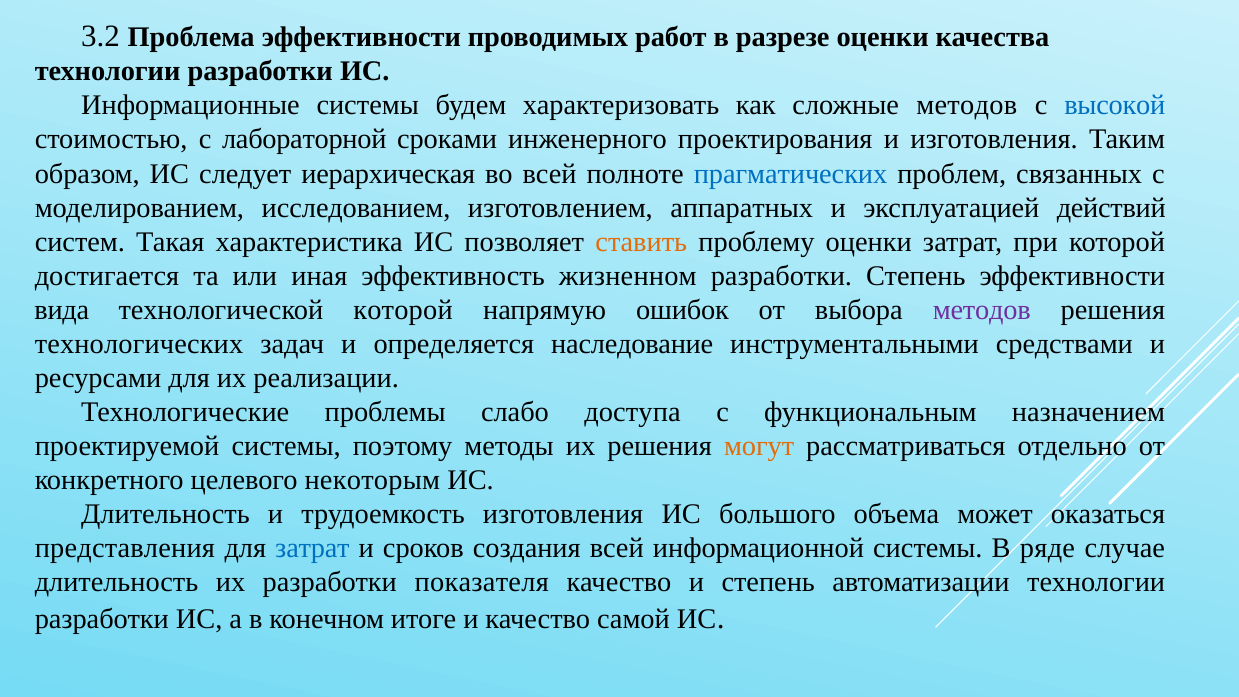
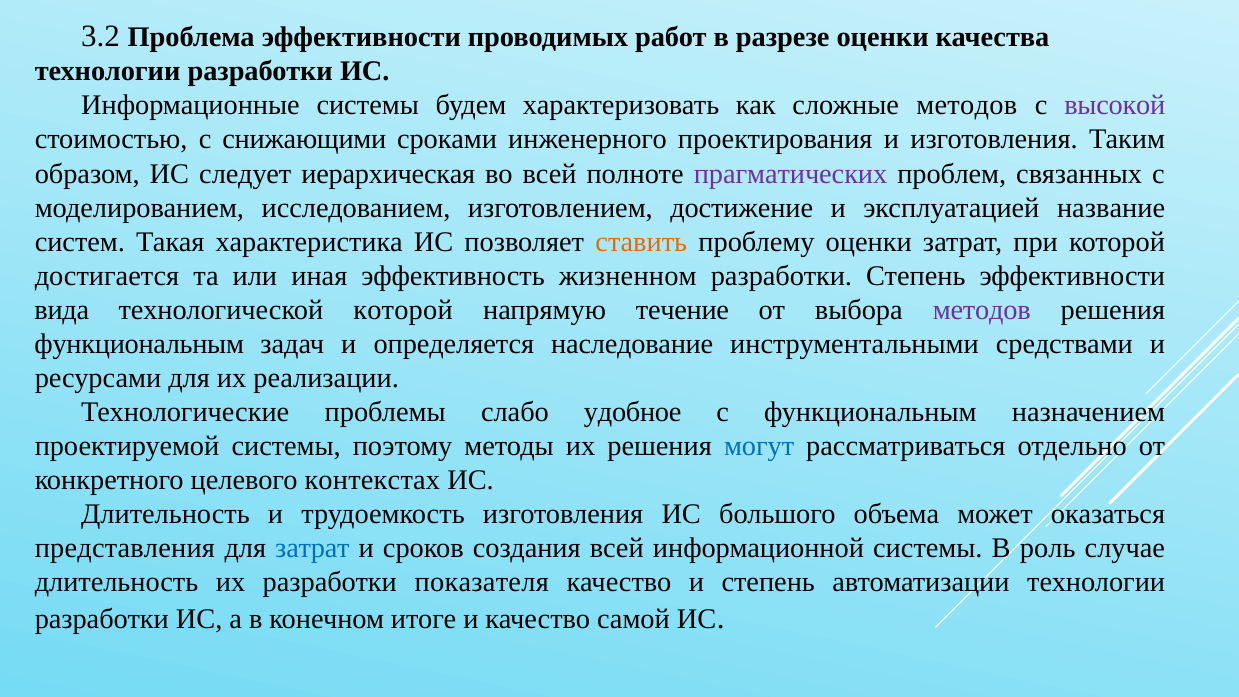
высокой colour: blue -> purple
лабораторной: лабораторной -> снижающими
прагматических colour: blue -> purple
аппаратных: аппаратных -> достижение
действий: действий -> название
ошибок: ошибок -> течение
технологических at (139, 344): технологических -> функциональным
доступа: доступа -> удобное
могут colour: orange -> blue
некоторым: некоторым -> контекстах
ряде: ряде -> роль
